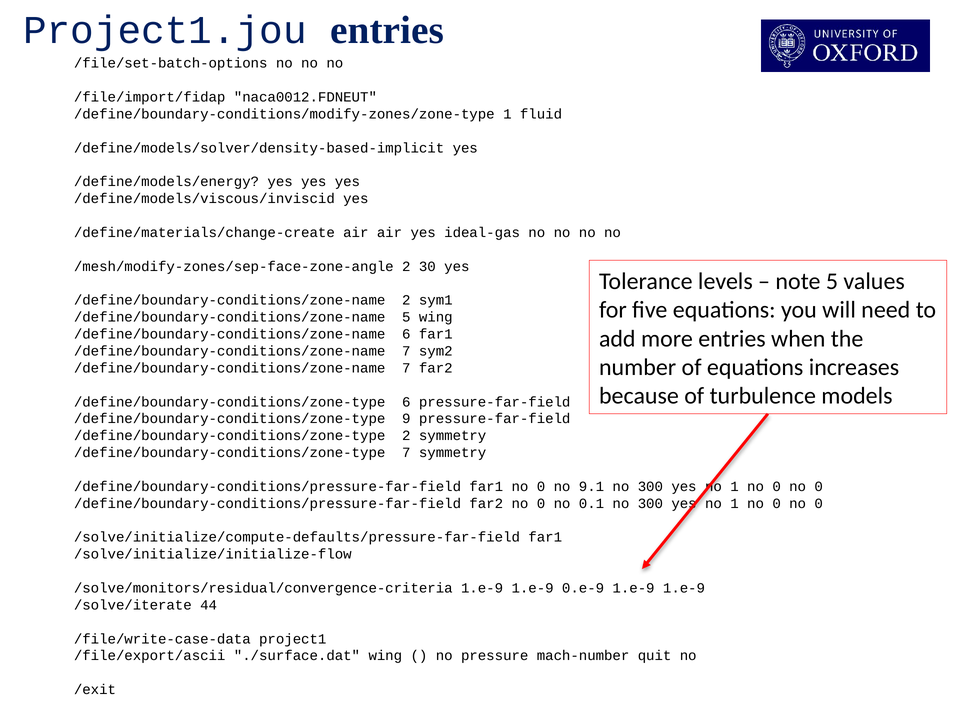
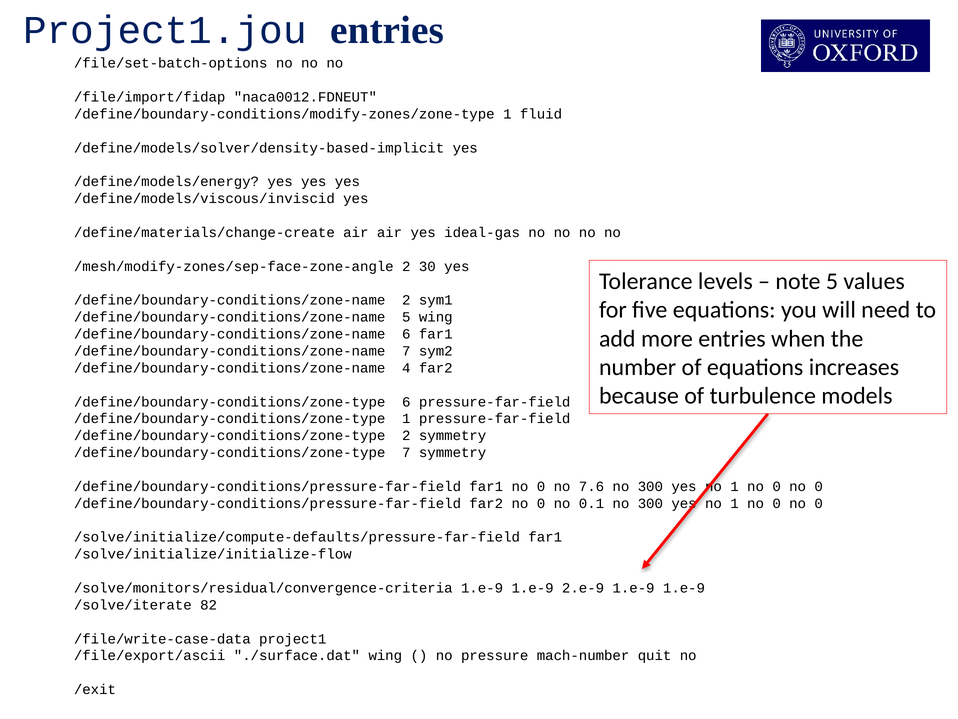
7 at (406, 368): 7 -> 4
/define/boundary-conditions/zone-type 9: 9 -> 1
9.1: 9.1 -> 7.6
0.e-9: 0.e-9 -> 2.e-9
44: 44 -> 82
